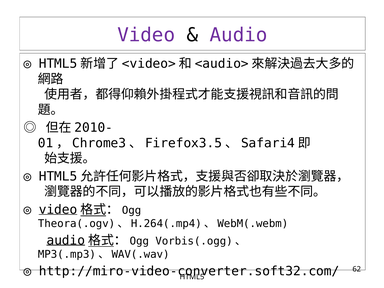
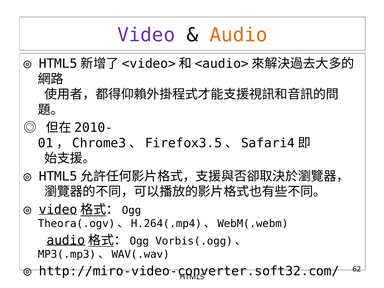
Audio colour: purple -> orange
